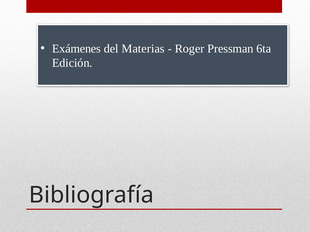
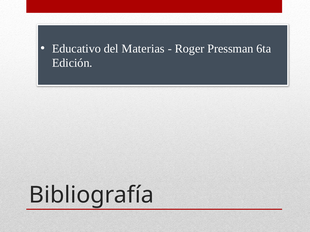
Exámenes: Exámenes -> Educativo
